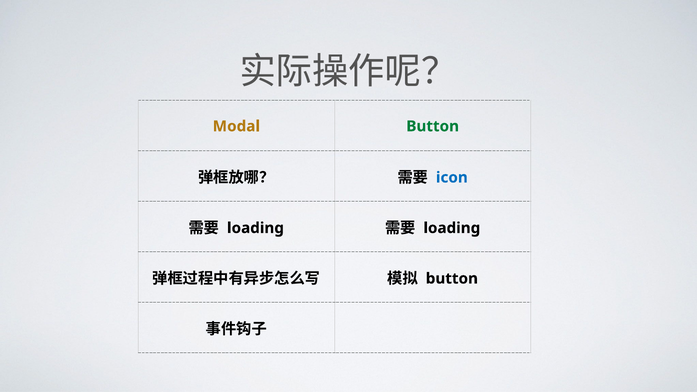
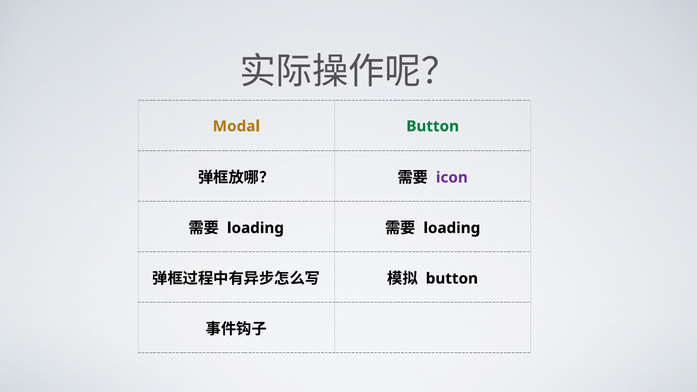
icon colour: blue -> purple
